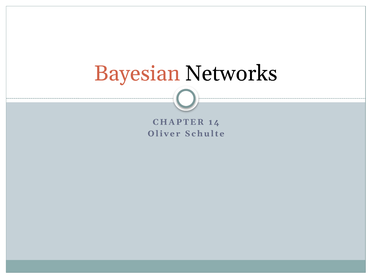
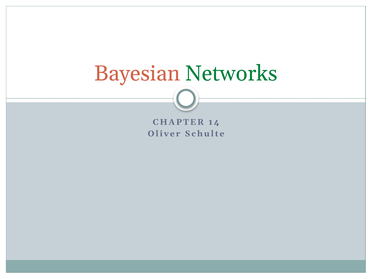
Networks colour: black -> green
